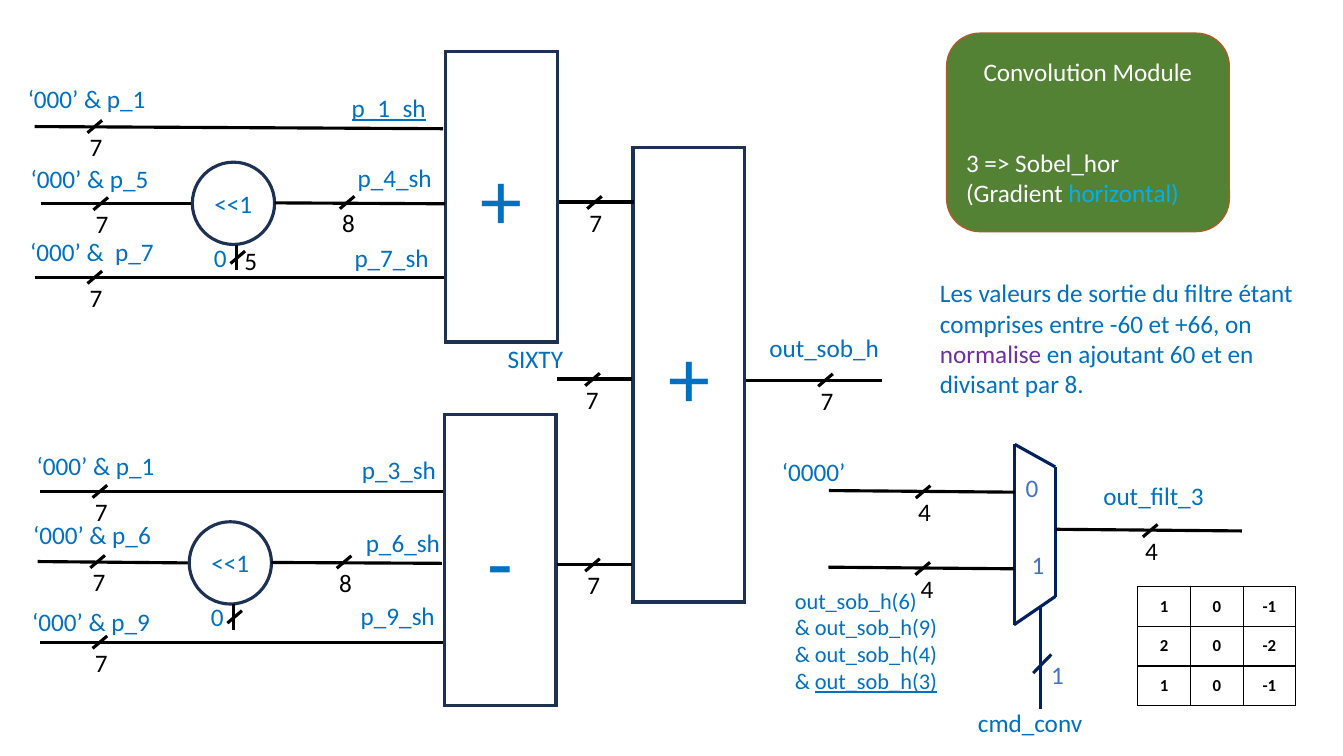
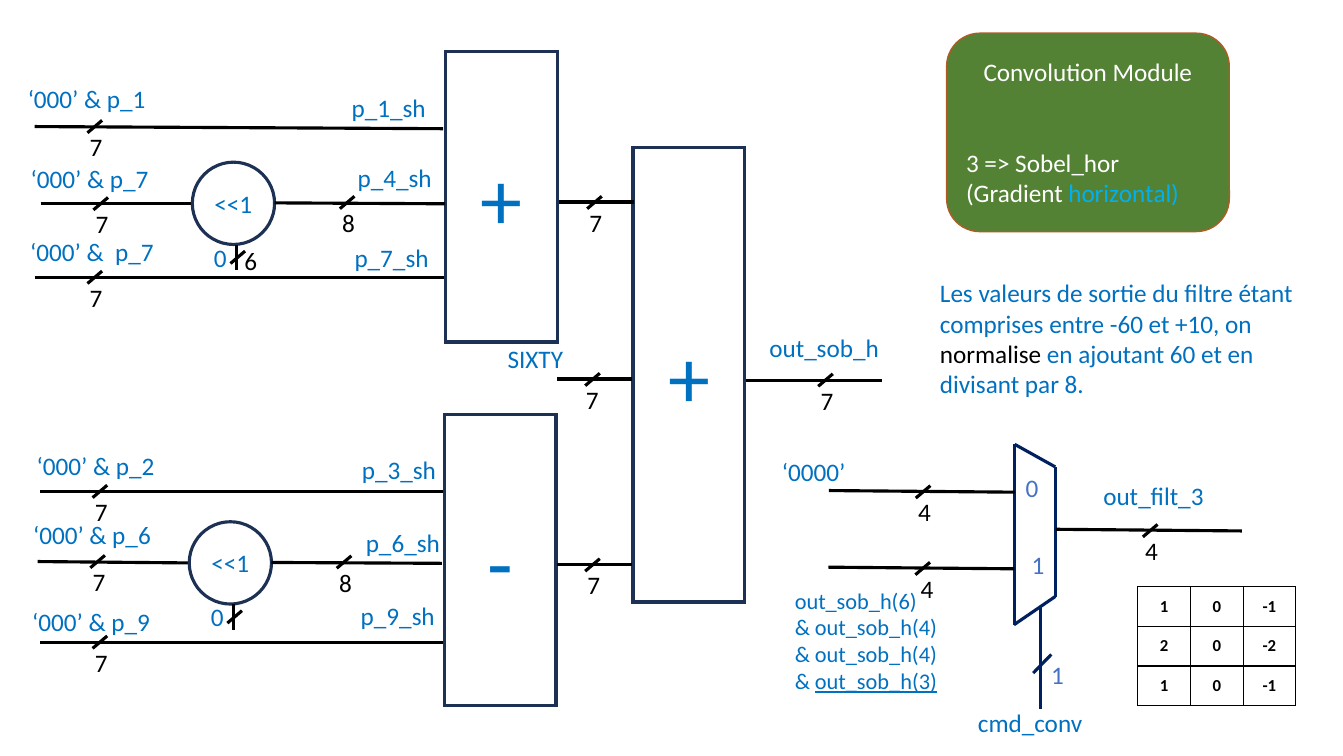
p_1_sh underline: present -> none
p_5 at (129, 180): p_5 -> p_7
5: 5 -> 6
+66: +66 -> +10
normalise colour: purple -> black
p_1 at (135, 467): p_1 -> p_2
out_sob_h(9 at (876, 628): out_sob_h(9 -> out_sob_h(4
